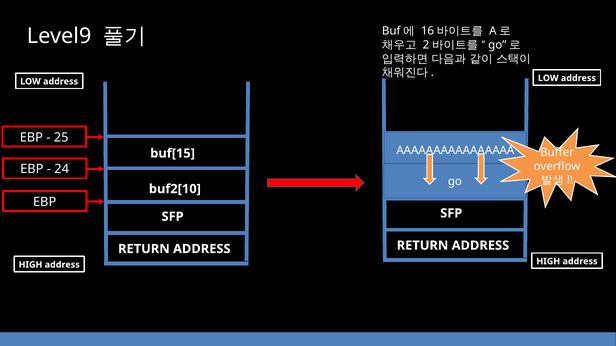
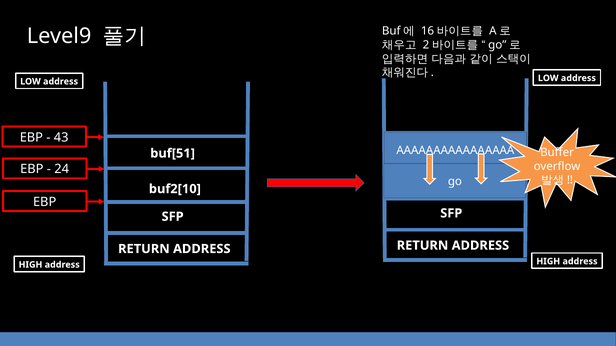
25: 25 -> 43
buf[15: buf[15 -> buf[51
